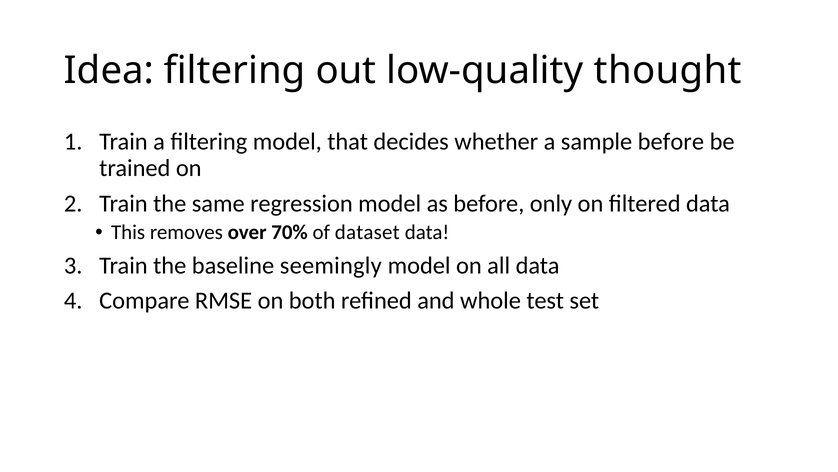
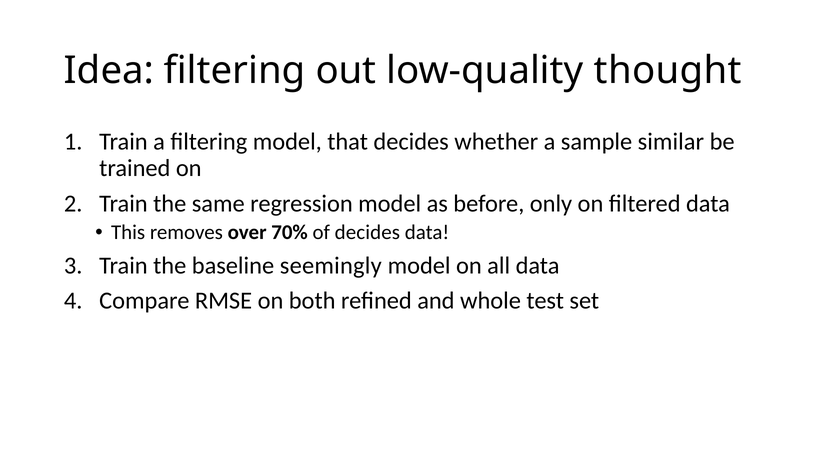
sample before: before -> similar
of dataset: dataset -> decides
